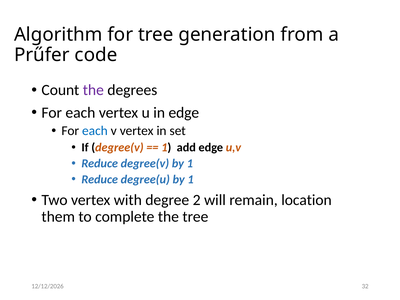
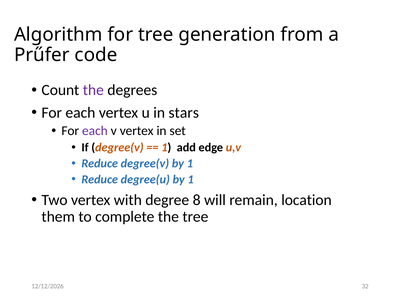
in edge: edge -> stars
each at (95, 131) colour: blue -> purple
2: 2 -> 8
